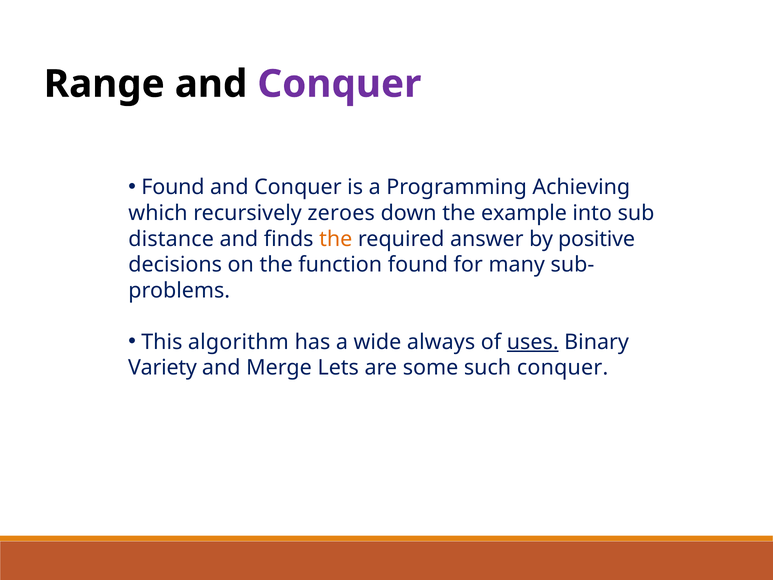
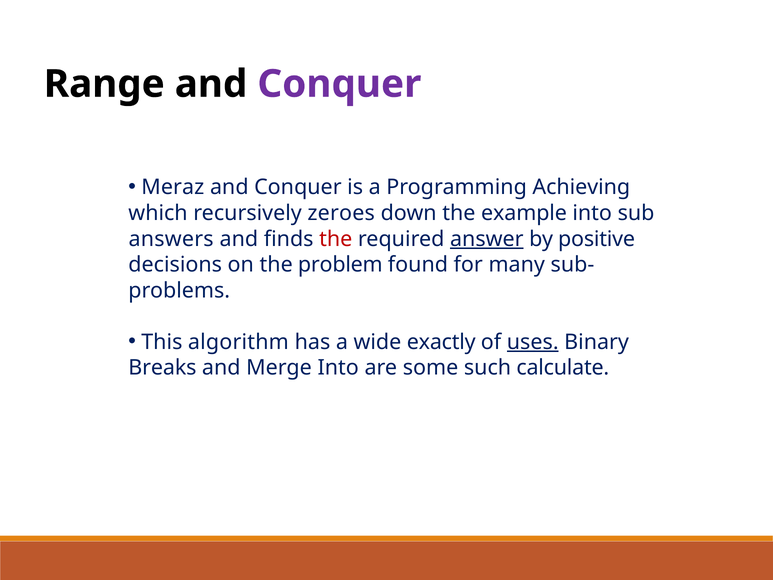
Found at (173, 187): Found -> Meraz
distance: distance -> answers
the at (336, 239) colour: orange -> red
answer underline: none -> present
function: function -> problem
always: always -> exactly
Variety: Variety -> Breaks
Merge Lets: Lets -> Into
such conquer: conquer -> calculate
